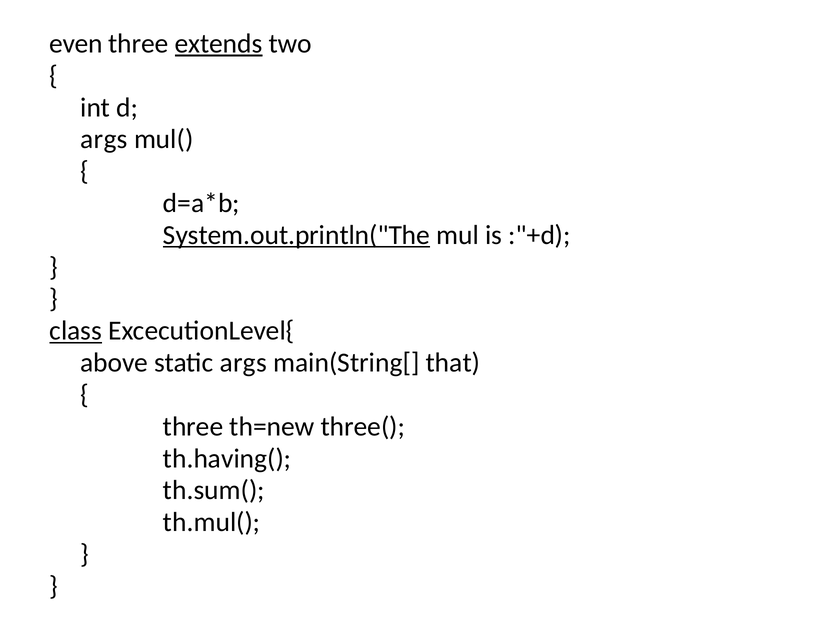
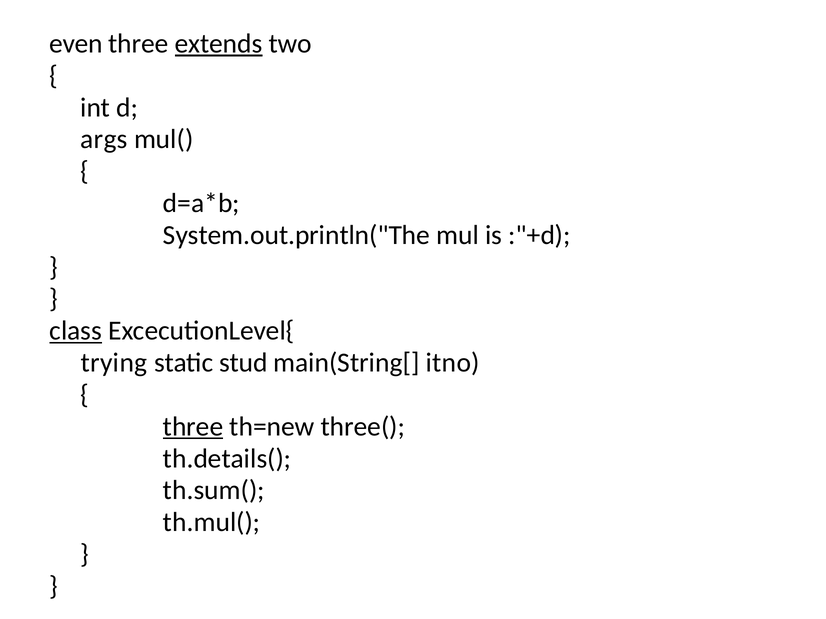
System.out.println("The underline: present -> none
above: above -> trying
static args: args -> stud
that: that -> itno
three at (193, 427) underline: none -> present
th.having(: th.having( -> th.details(
